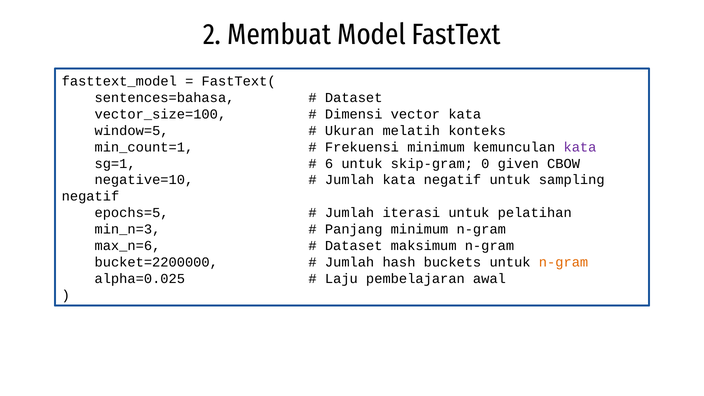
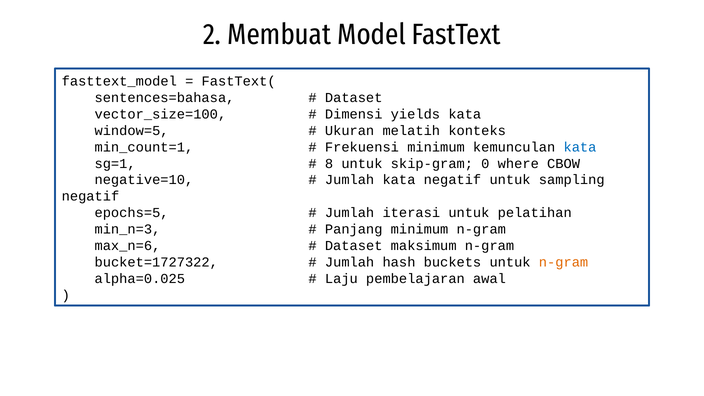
vector: vector -> yields
kata at (580, 147) colour: purple -> blue
6: 6 -> 8
given: given -> where
bucket=2200000: bucket=2200000 -> bucket=1727322
